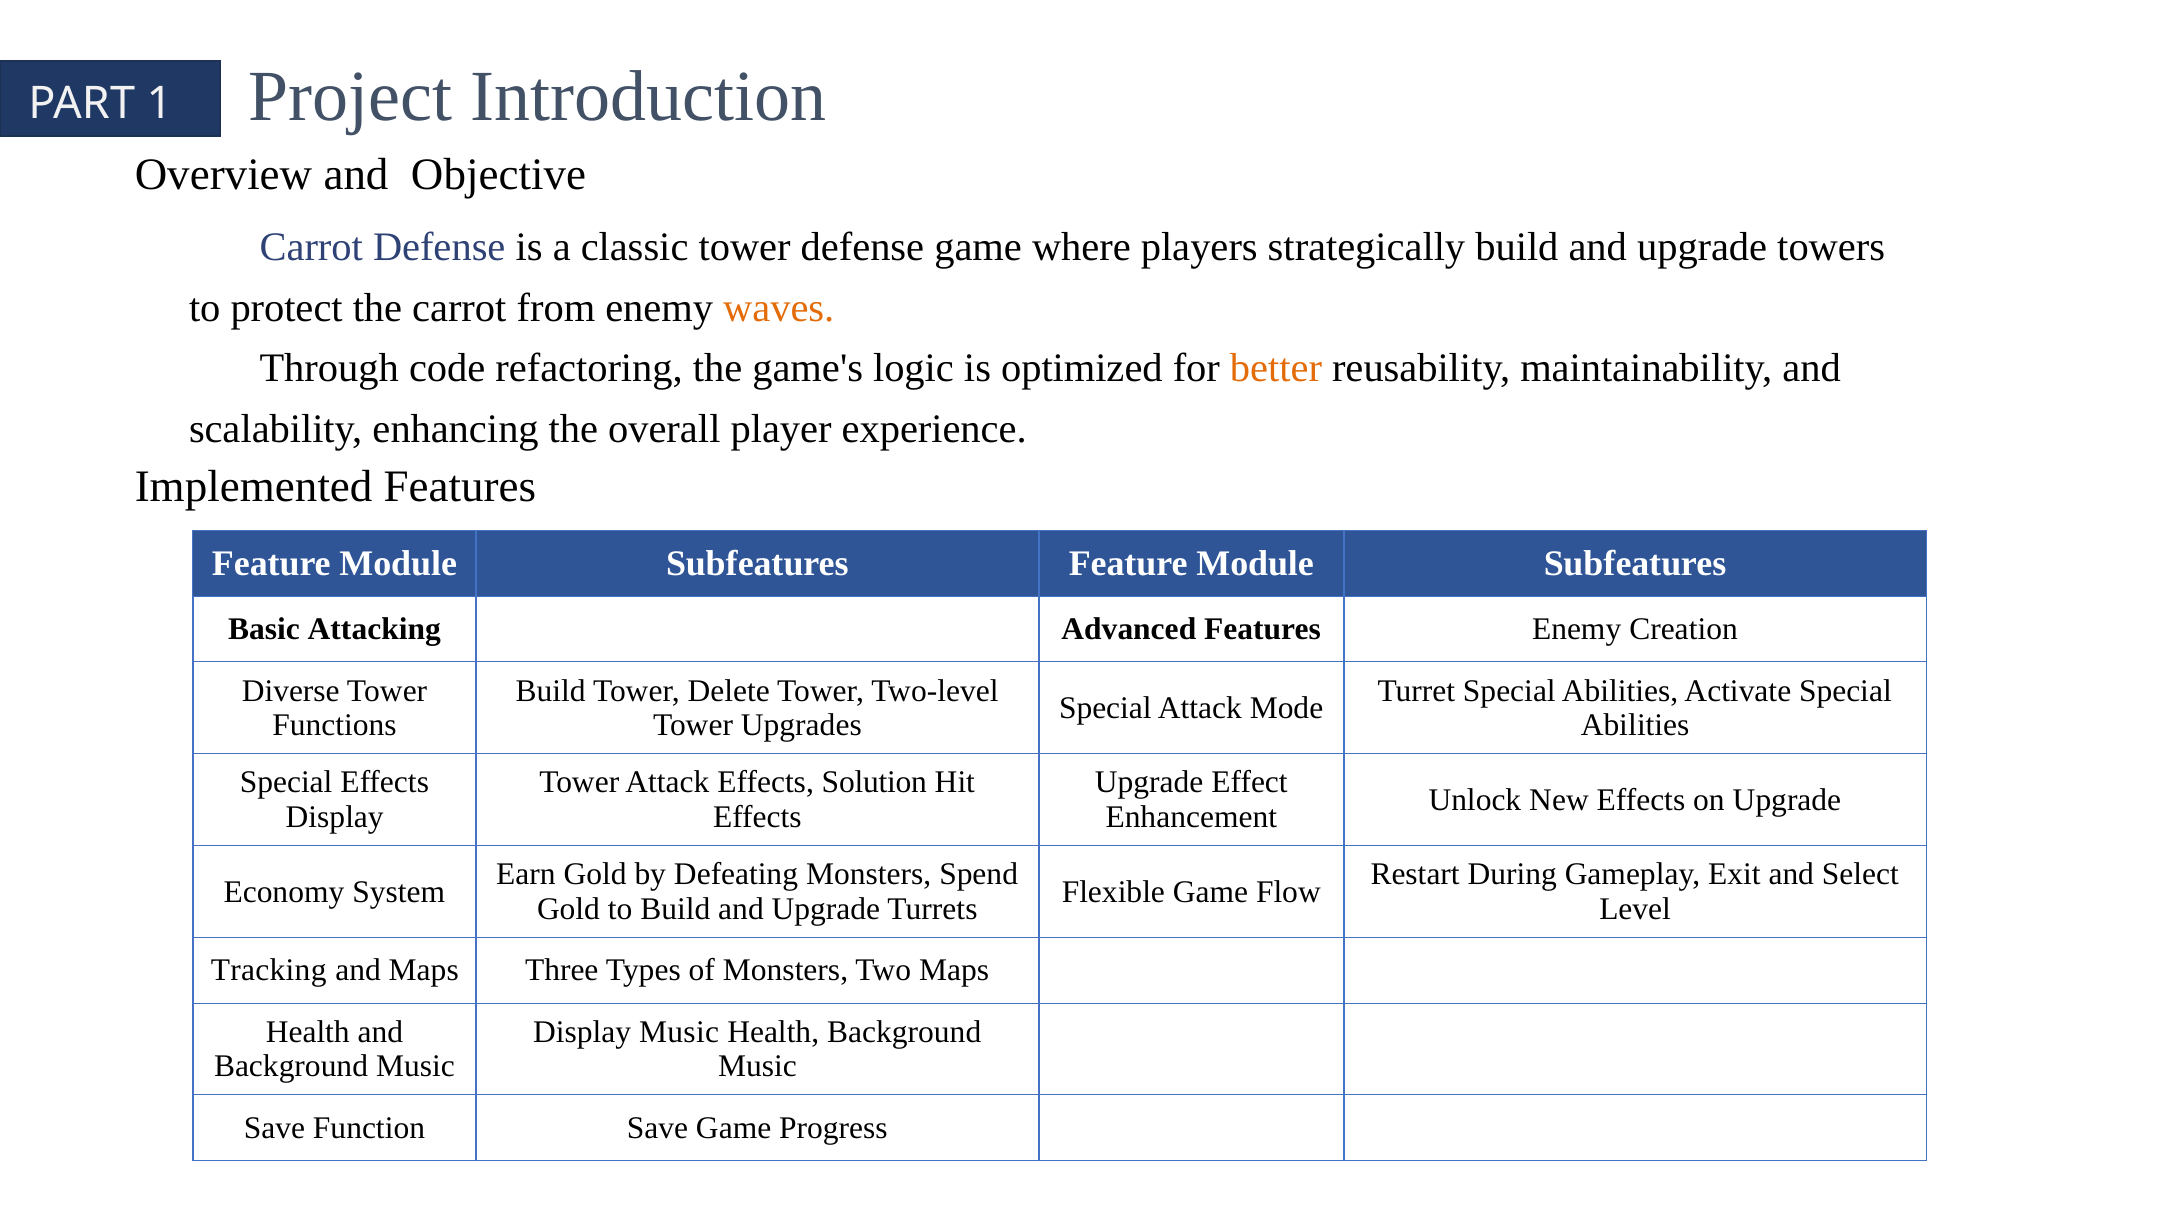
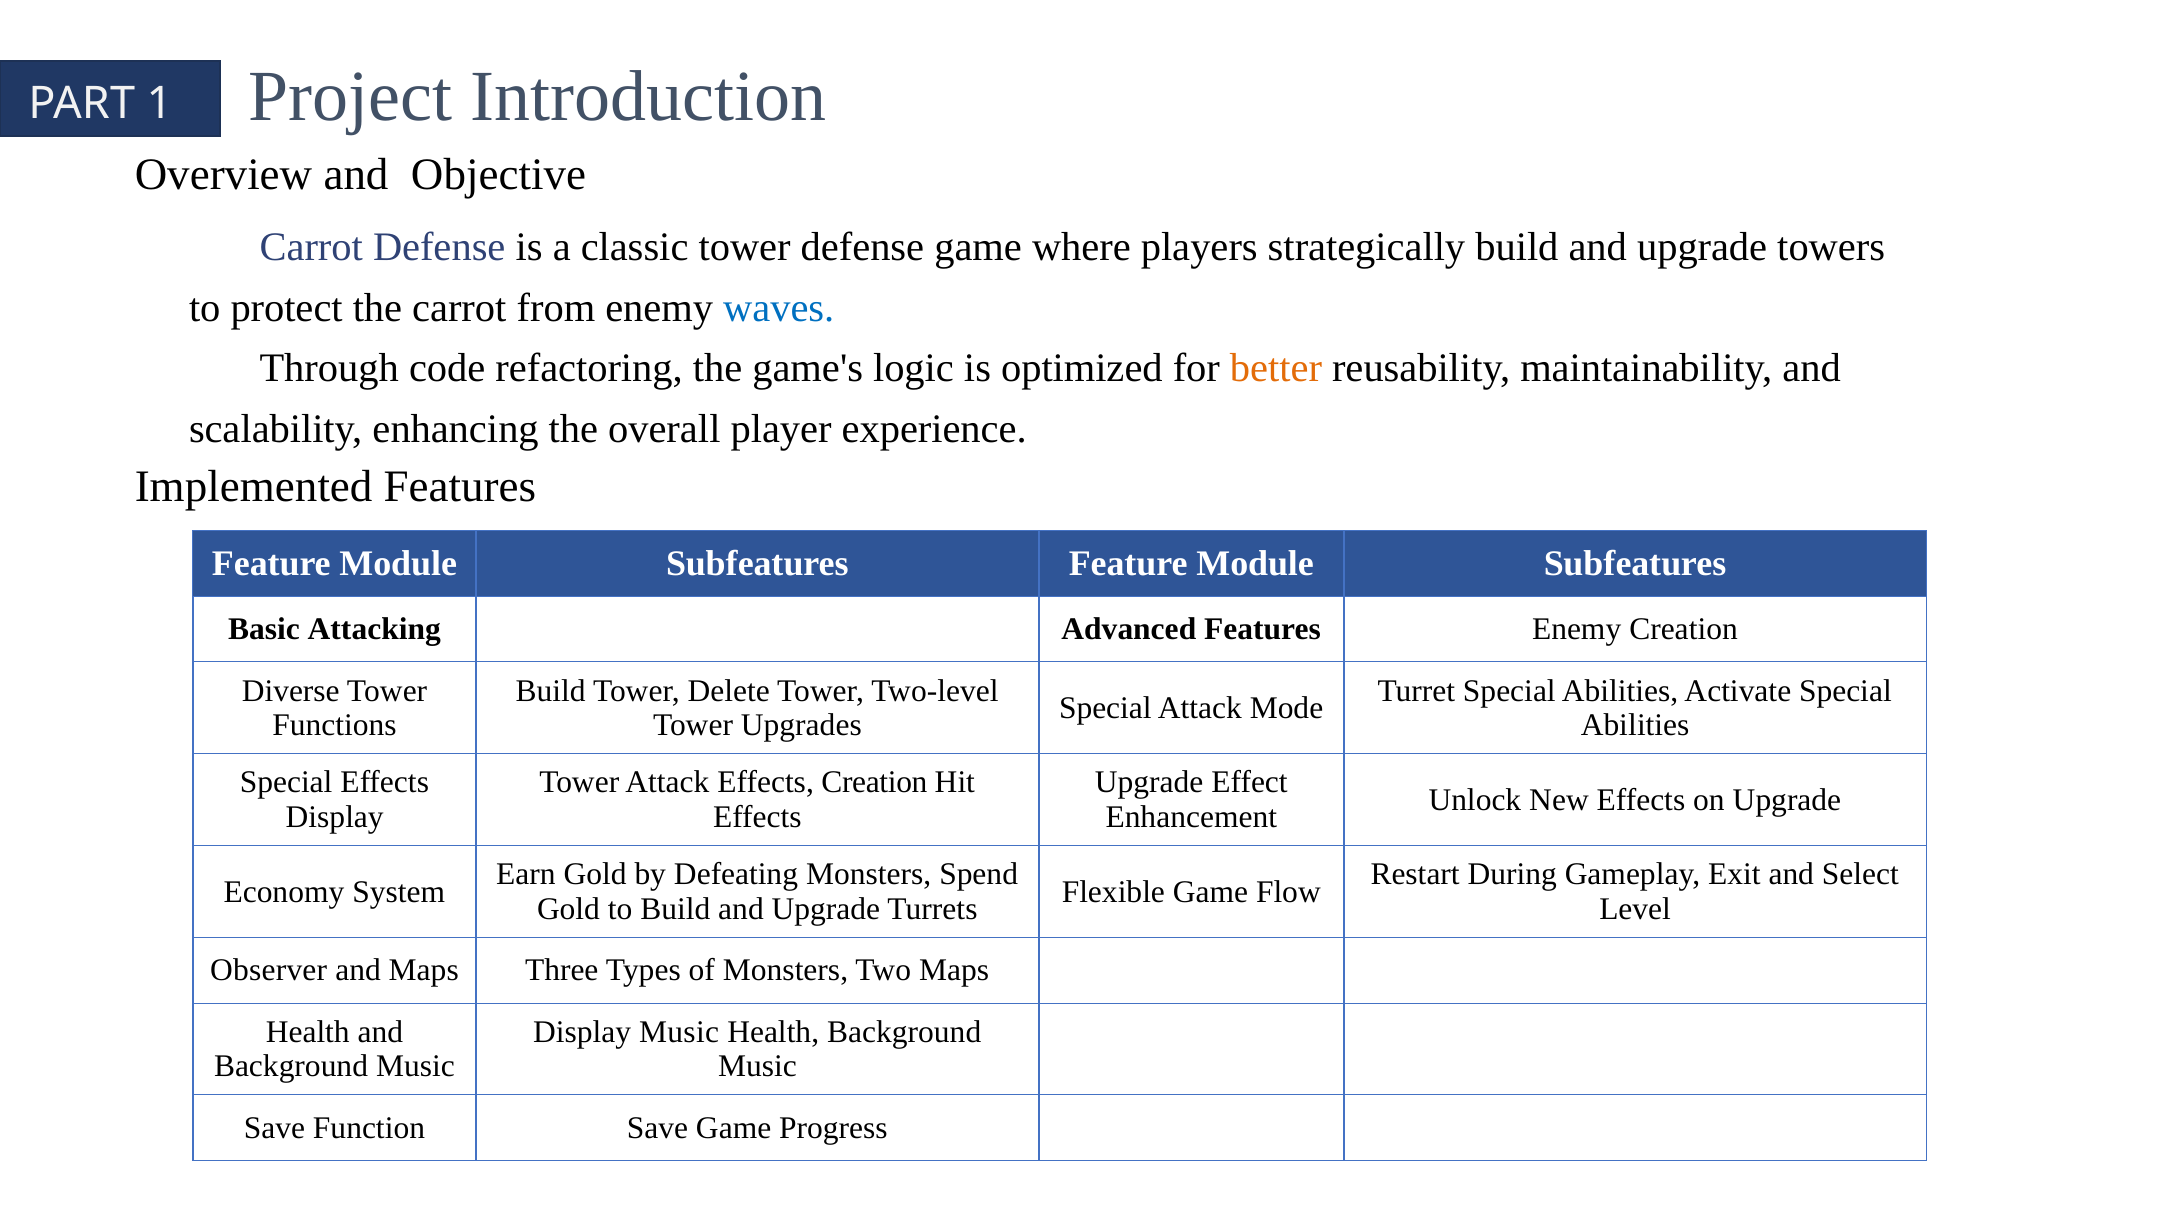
waves colour: orange -> blue
Effects Solution: Solution -> Creation
Tracking: Tracking -> Observer
